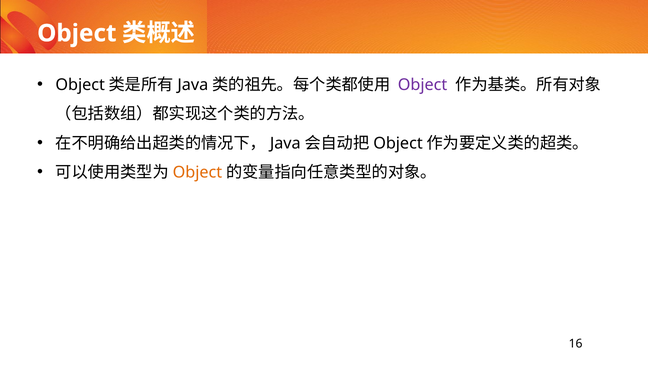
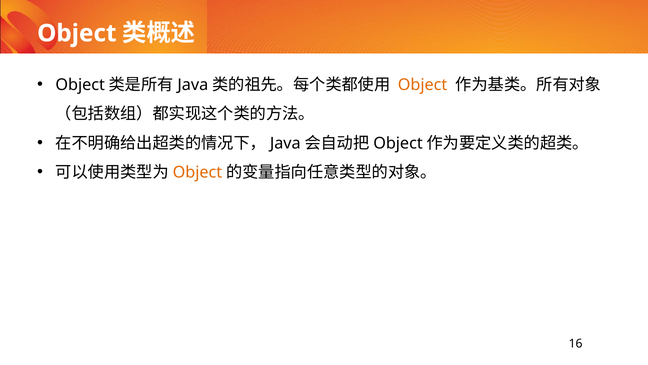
Object at (423, 85) colour: purple -> orange
